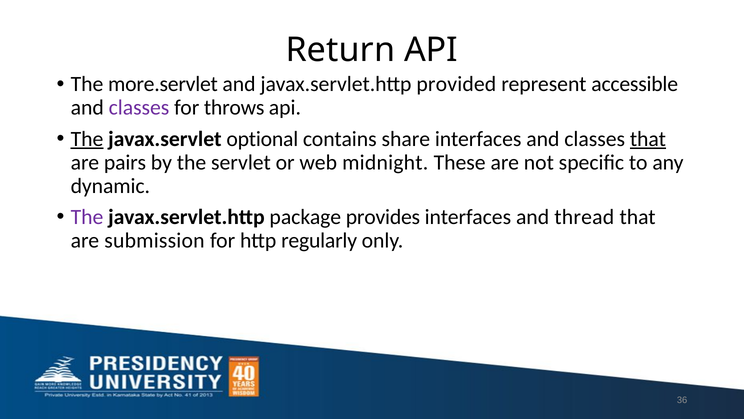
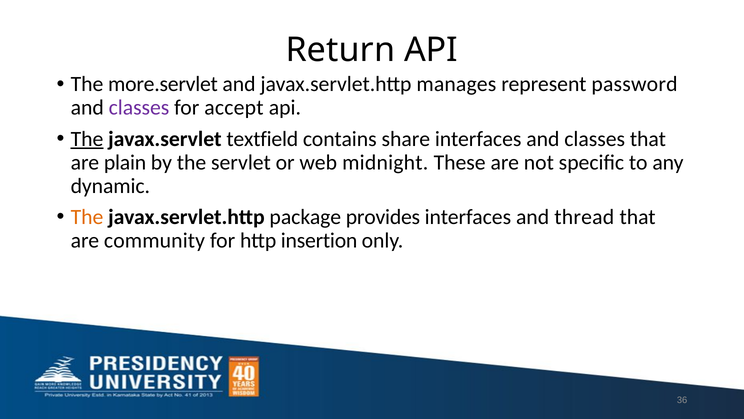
provided: provided -> manages
accessible: accessible -> password
throws: throws -> accept
optional: optional -> textfield
that at (648, 139) underline: present -> none
pairs: pairs -> plain
The at (87, 217) colour: purple -> orange
submission: submission -> community
regularly: regularly -> insertion
